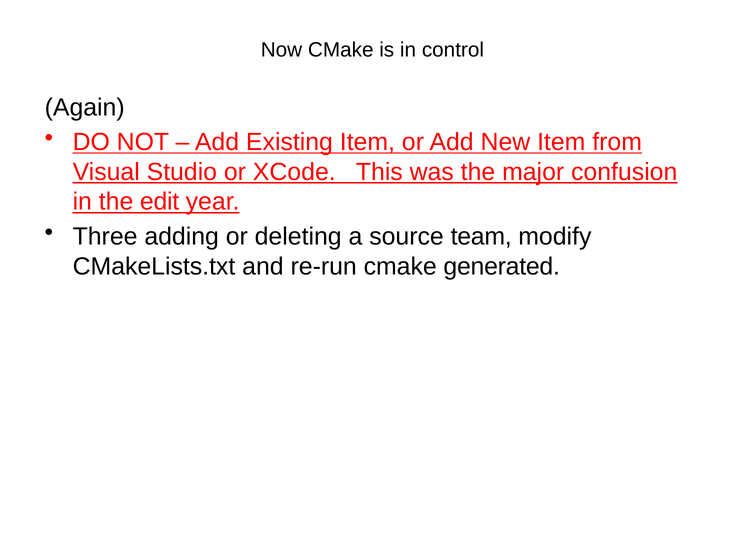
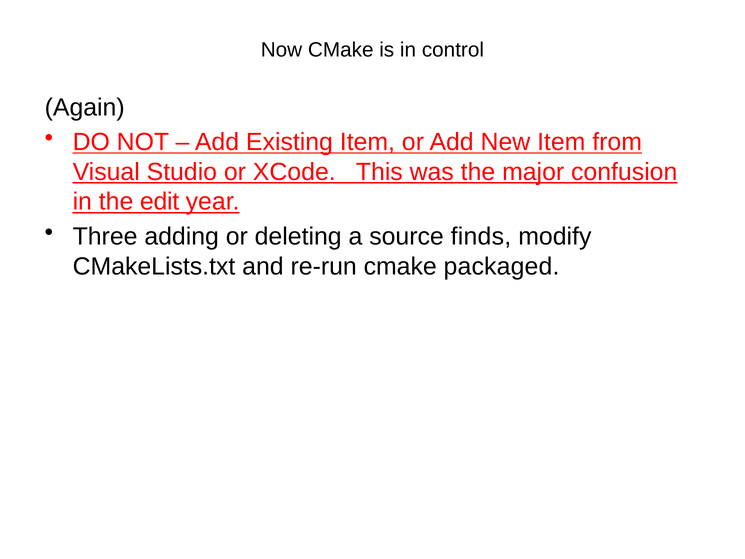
team: team -> finds
generated: generated -> packaged
